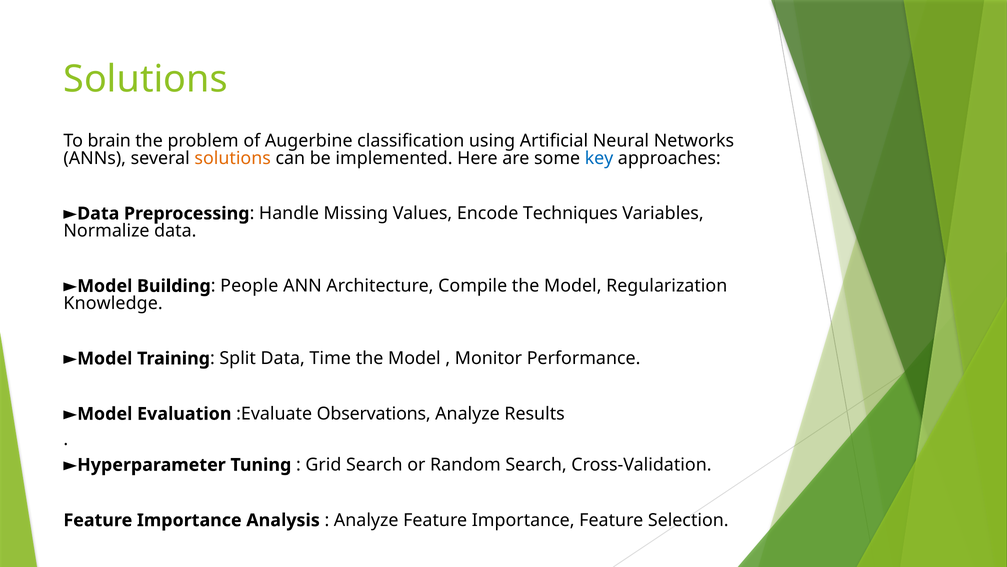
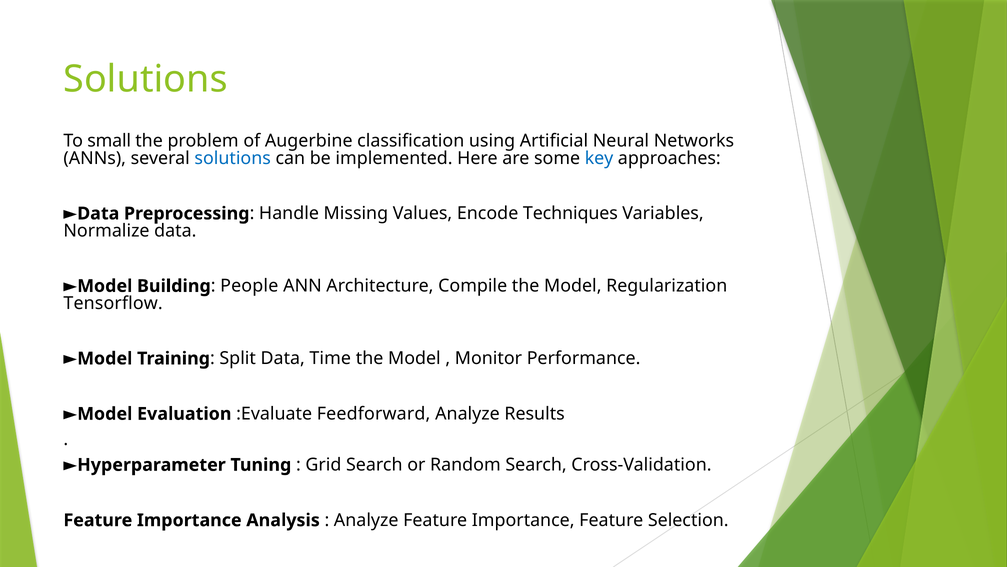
brain: brain -> small
solutions at (233, 158) colour: orange -> blue
Knowledge: Knowledge -> Tensorflow
Observations: Observations -> Feedforward
